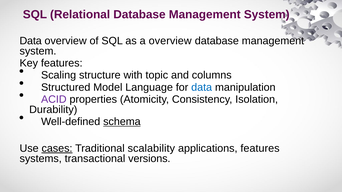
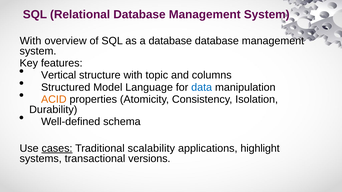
Data at (31, 41): Data -> With
a overview: overview -> database
Scaling: Scaling -> Vertical
ACID colour: purple -> orange
schema underline: present -> none
applications features: features -> highlight
